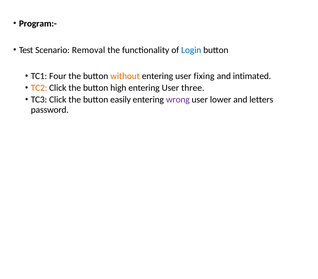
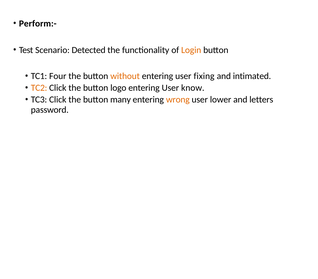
Program:-: Program:- -> Perform:-
Removal: Removal -> Detected
Login colour: blue -> orange
high: high -> logo
three: three -> know
easily: easily -> many
wrong colour: purple -> orange
